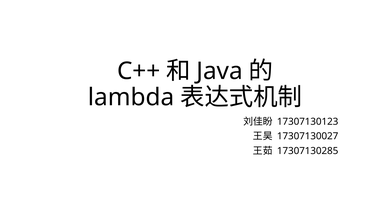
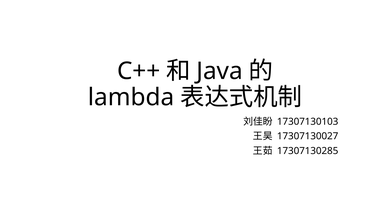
17307130123: 17307130123 -> 17307130103
